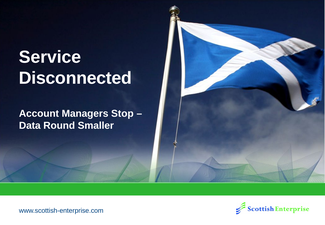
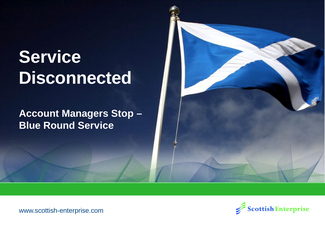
Data: Data -> Blue
Round Smaller: Smaller -> Service
